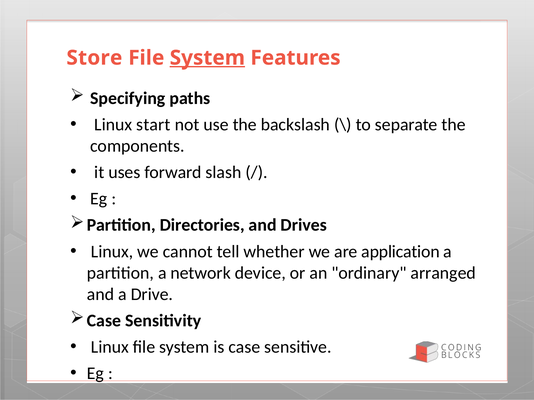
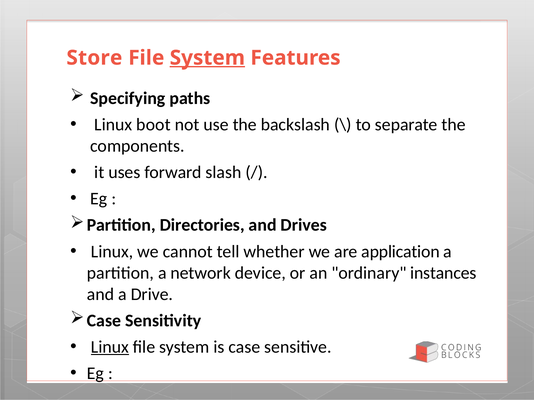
start: start -> boot
arranged: arranged -> instances
Linux at (110, 347) underline: none -> present
